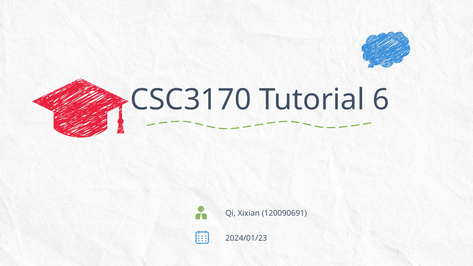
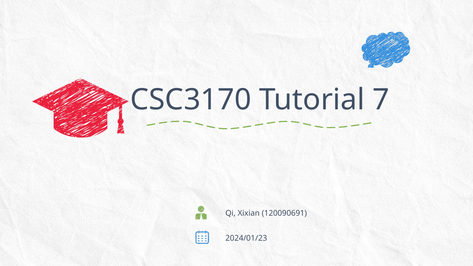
6: 6 -> 7
